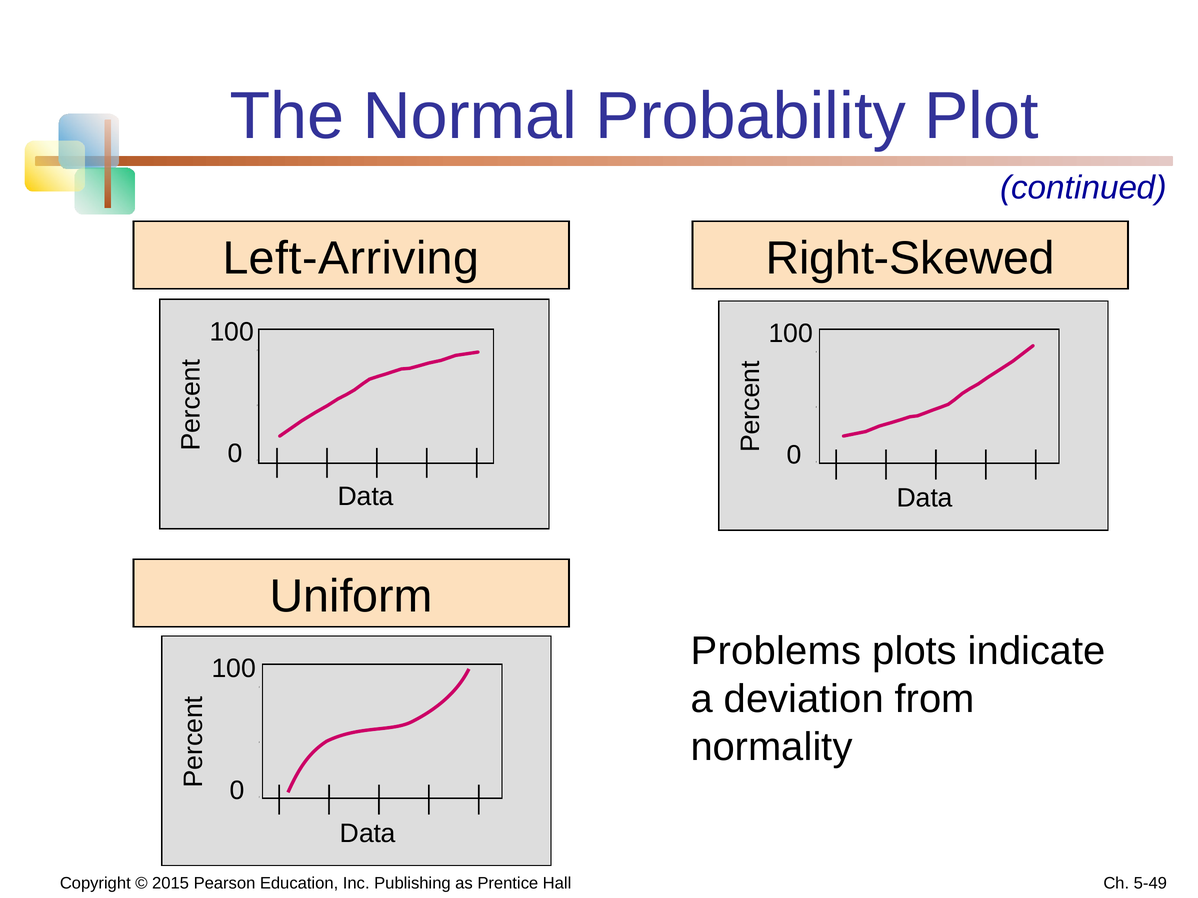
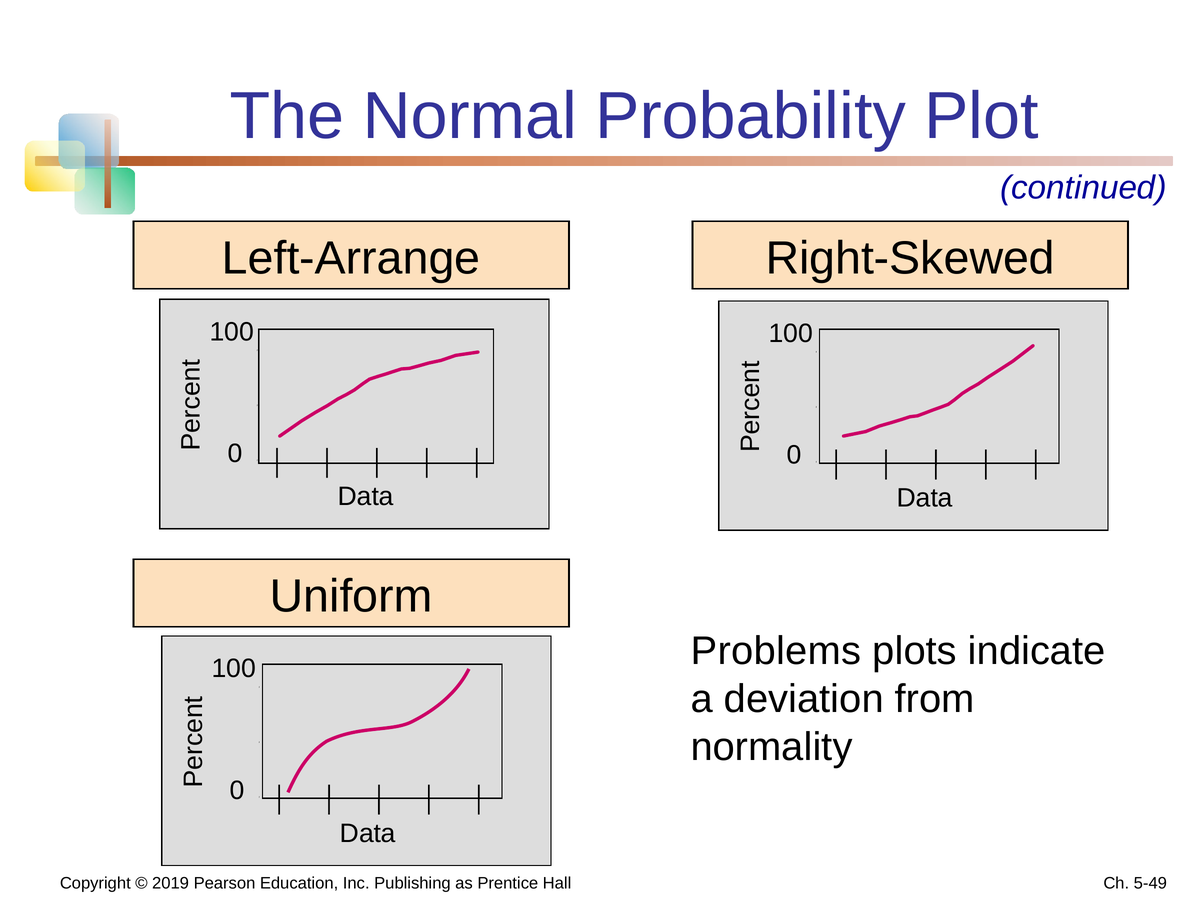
Left-Arriving: Left-Arriving -> Left-Arrange
2015: 2015 -> 2019
